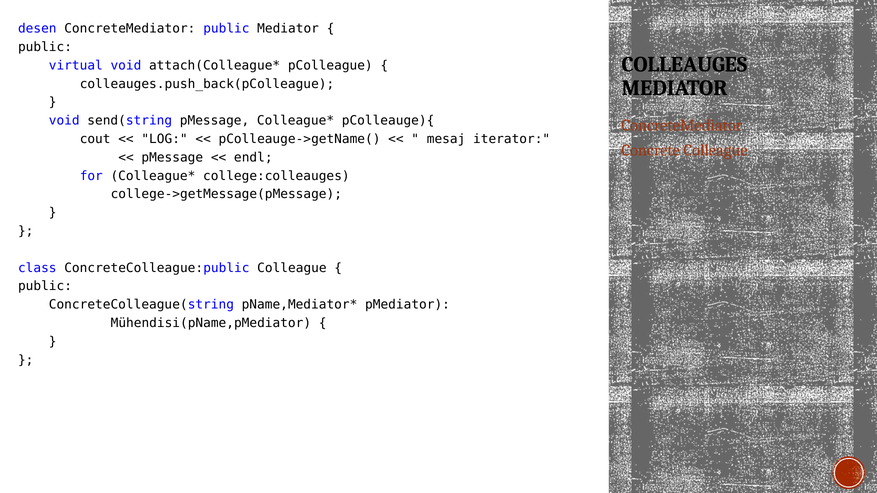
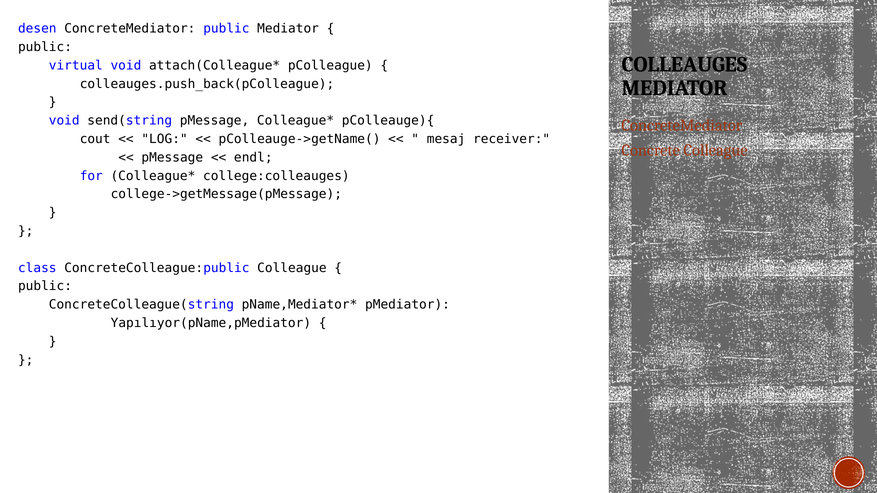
iterator: iterator -> receiver
Mühendisi(pName,pMediator: Mühendisi(pName,pMediator -> Yapılıyor(pName,pMediator
